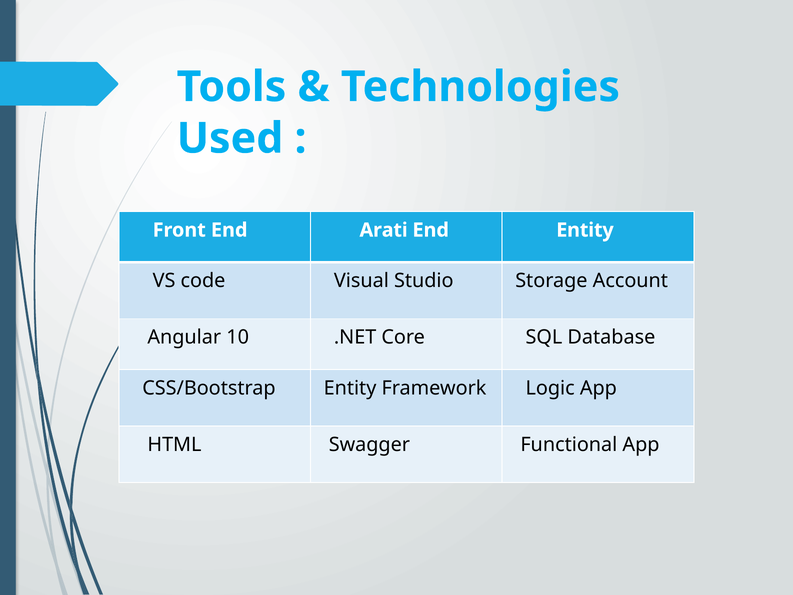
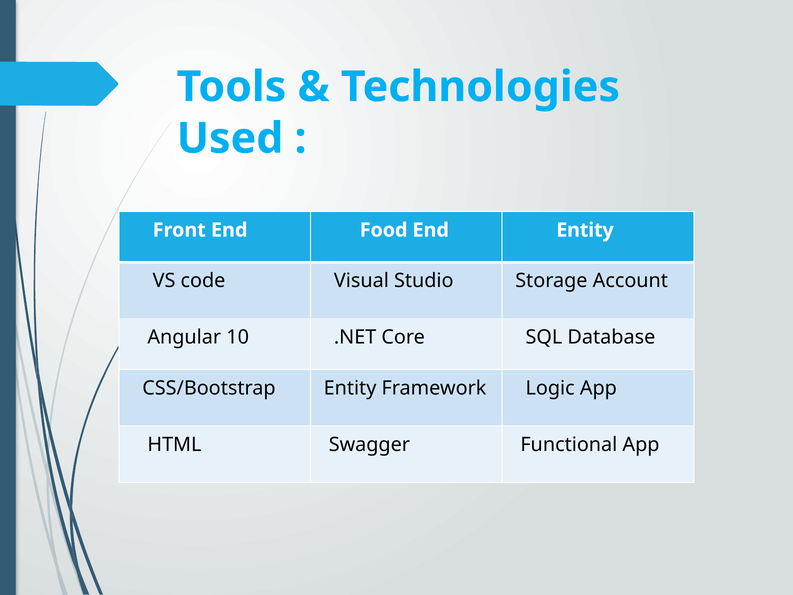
Arati: Arati -> Food
